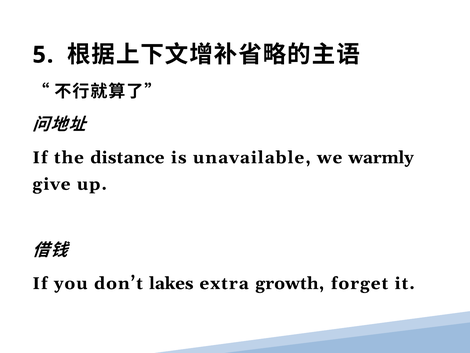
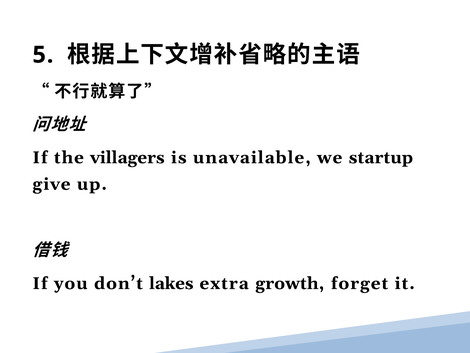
distance: distance -> villagers
warmly: warmly -> startup
